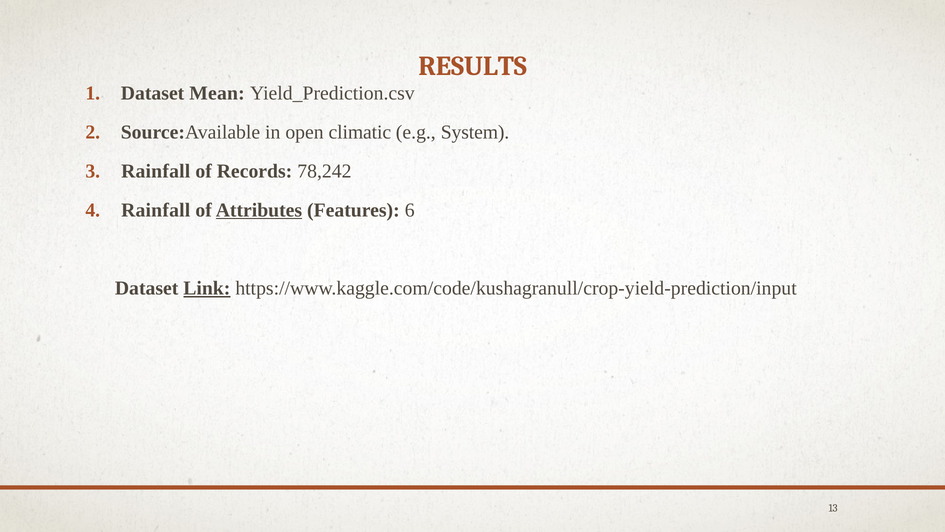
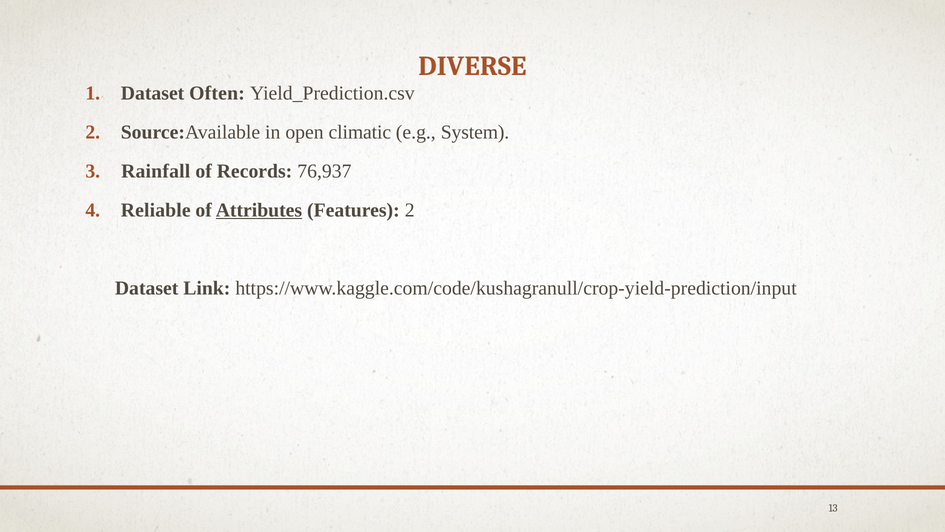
RESULTS: RESULTS -> DIVERSE
Mean: Mean -> Often
78,242: 78,242 -> 76,937
Rainfall at (156, 210): Rainfall -> Reliable
Features 6: 6 -> 2
Link underline: present -> none
